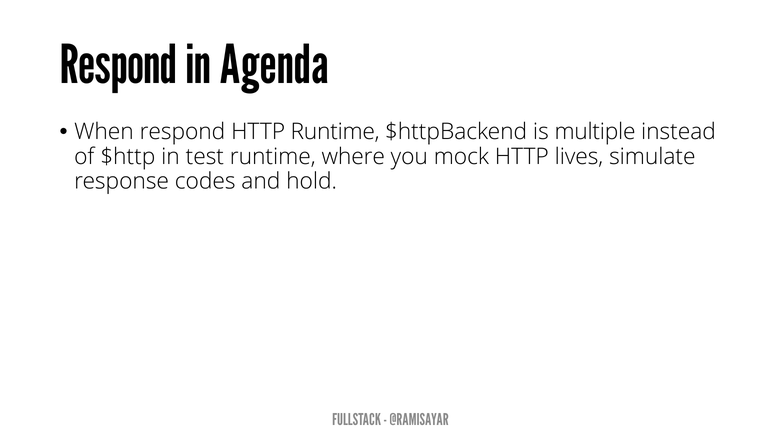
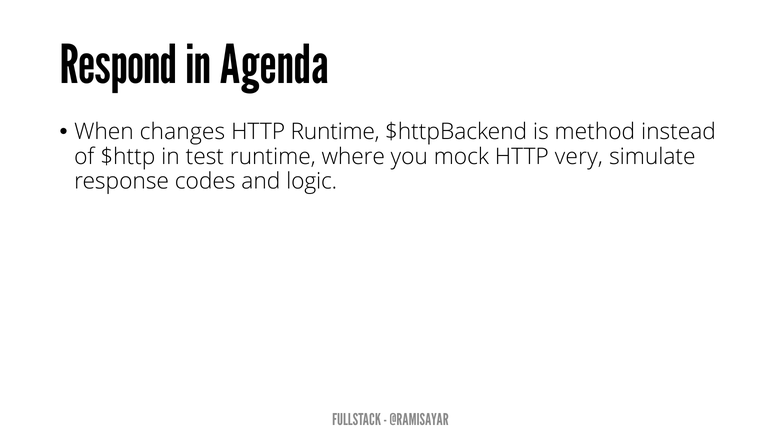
When respond: respond -> changes
multiple: multiple -> method
lives: lives -> very
hold: hold -> logic
